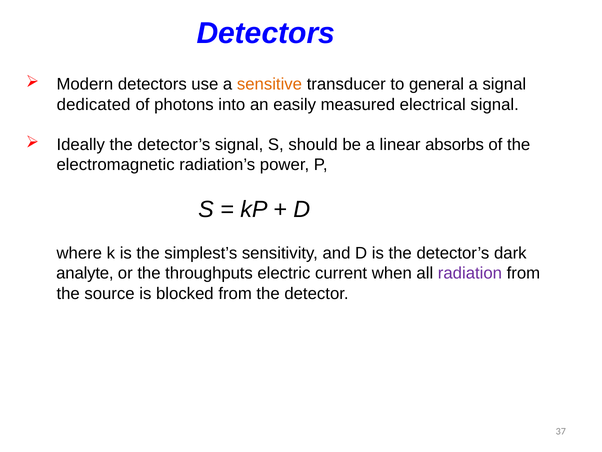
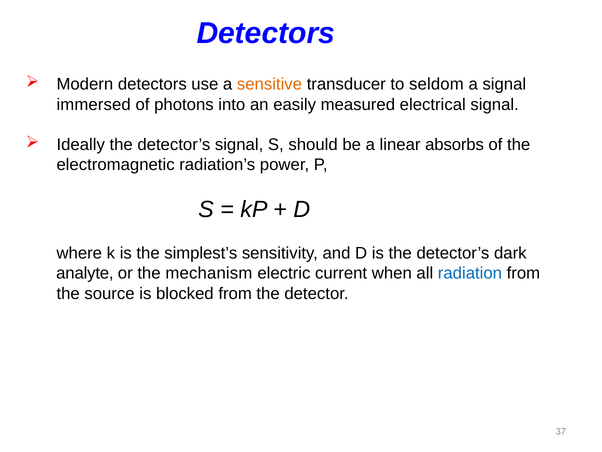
general: general -> seldom
dedicated: dedicated -> immersed
throughputs: throughputs -> mechanism
radiation colour: purple -> blue
